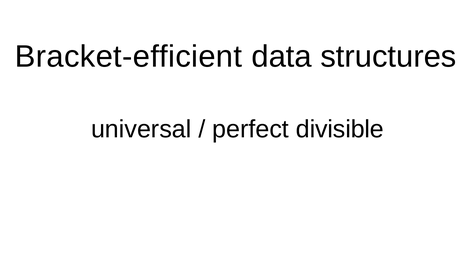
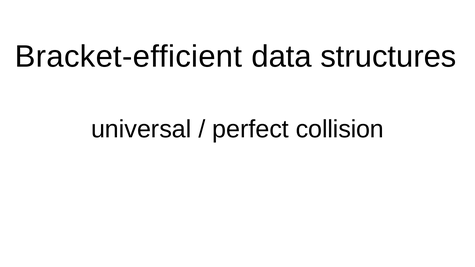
divisible: divisible -> collision
